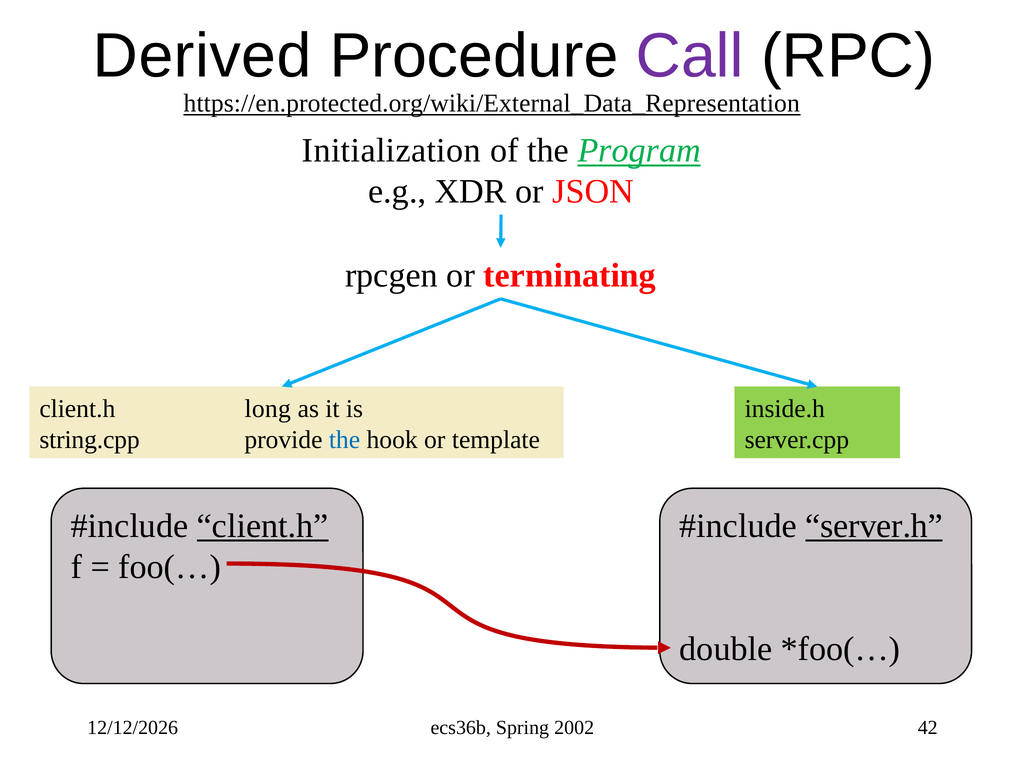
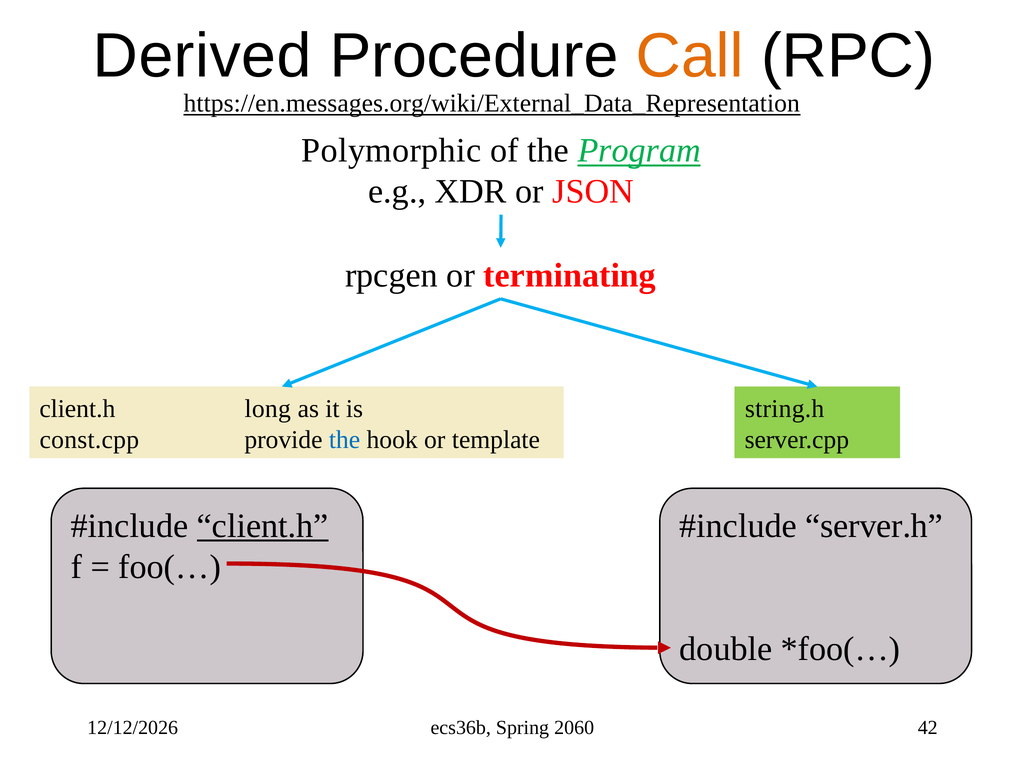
Call colour: purple -> orange
https://en.protected.org/wiki/External_Data_Representation: https://en.protected.org/wiki/External_Data_Representation -> https://en.messages.org/wiki/External_Data_Representation
Initialization: Initialization -> Polymorphic
inside.h: inside.h -> string.h
string.cpp: string.cpp -> const.cpp
server.h underline: present -> none
2002: 2002 -> 2060
